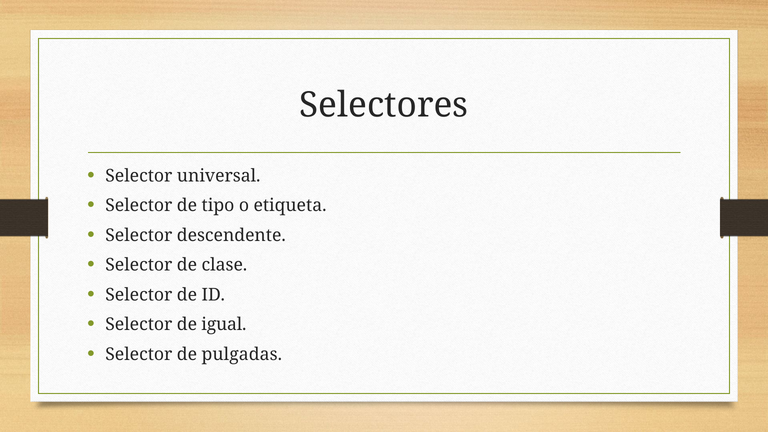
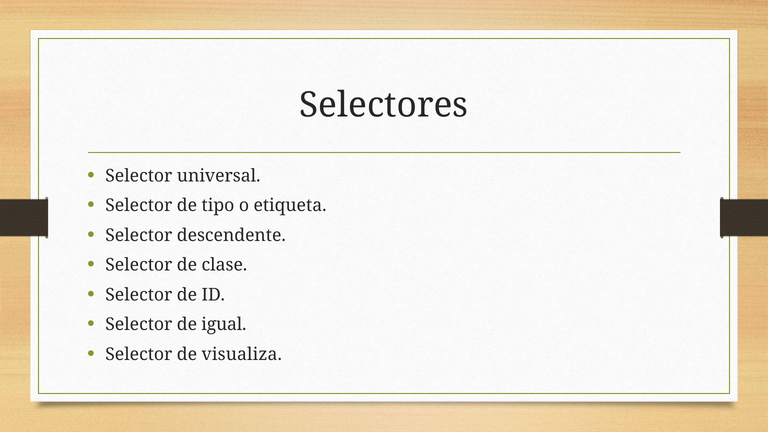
pulgadas: pulgadas -> visualiza
